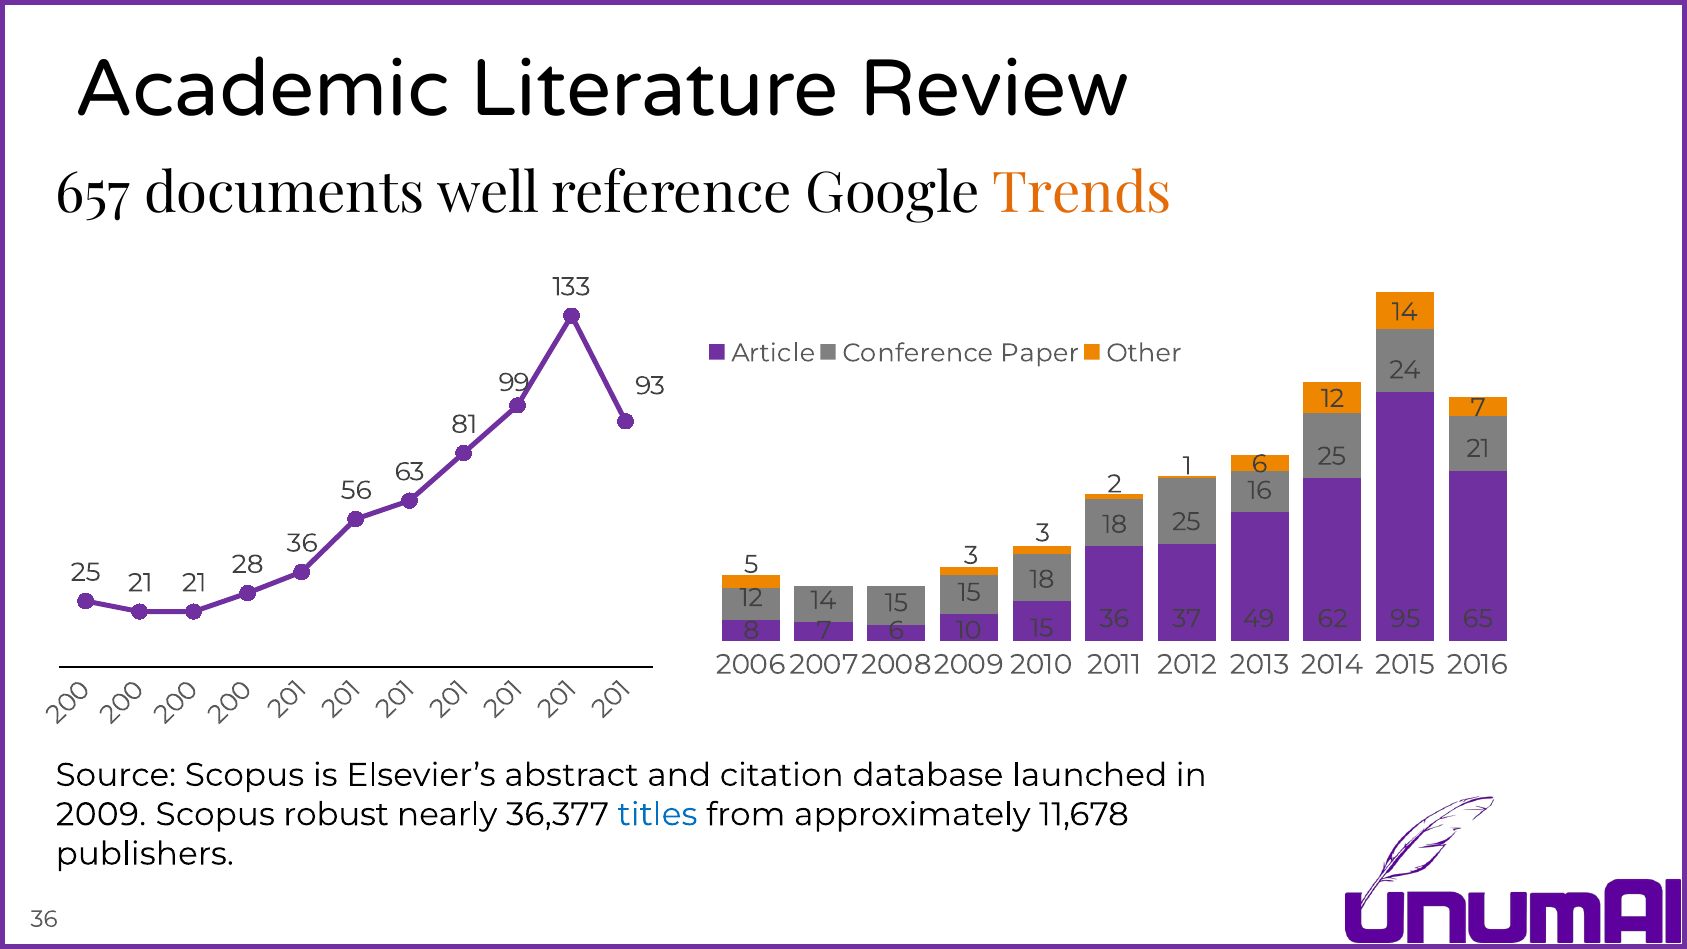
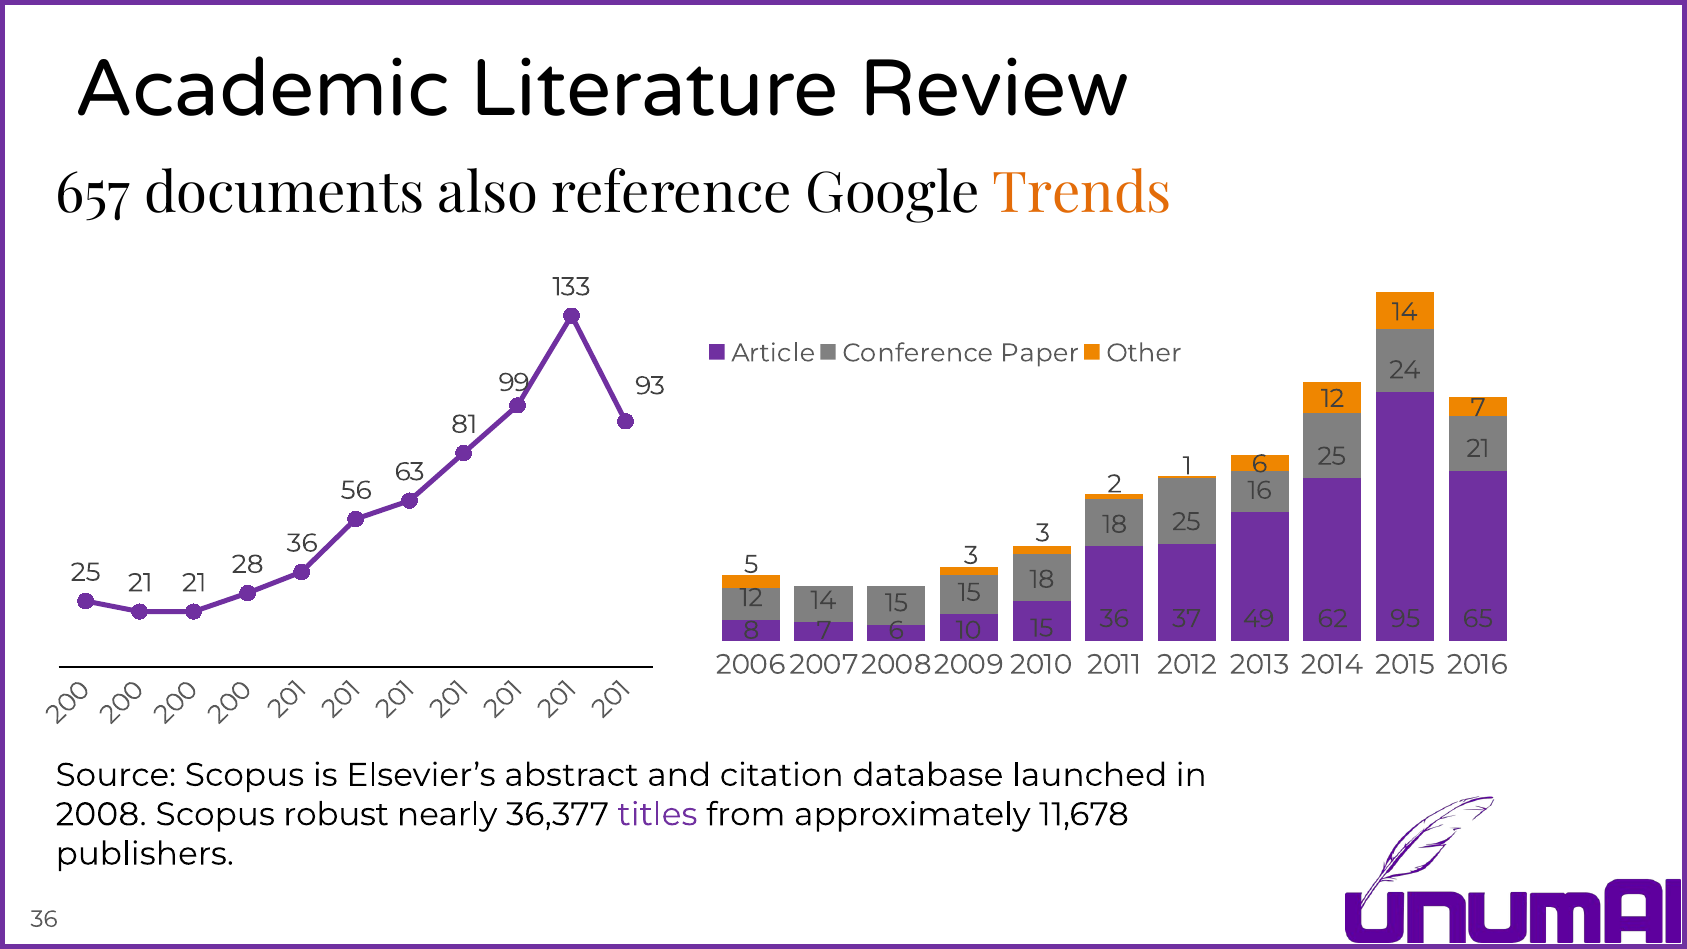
well: well -> also
2009: 2009 -> 2008
titles colour: blue -> purple
